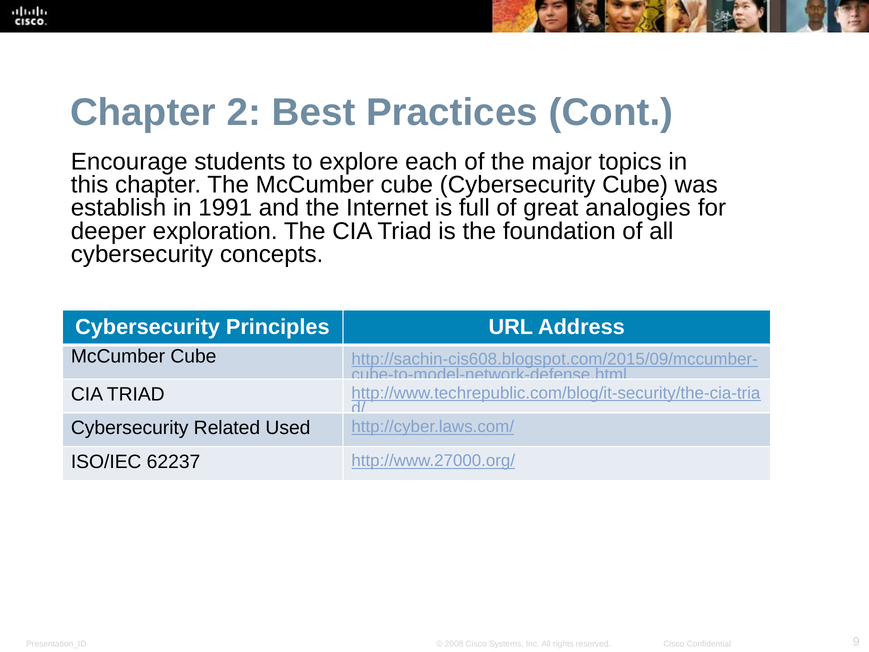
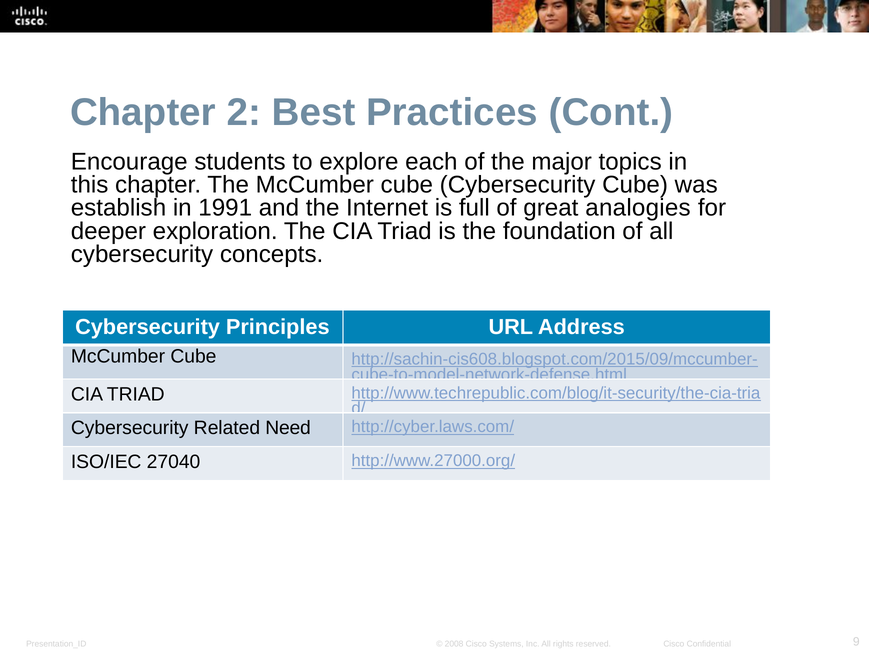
Used: Used -> Need
62237: 62237 -> 27040
